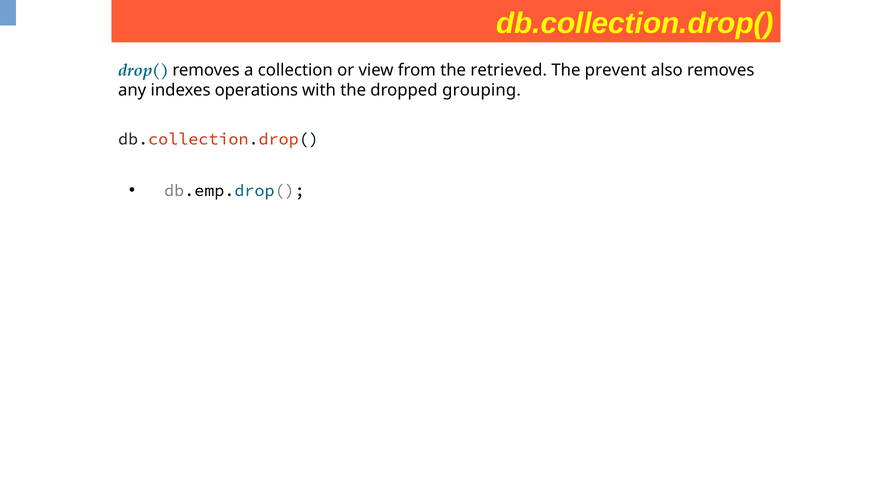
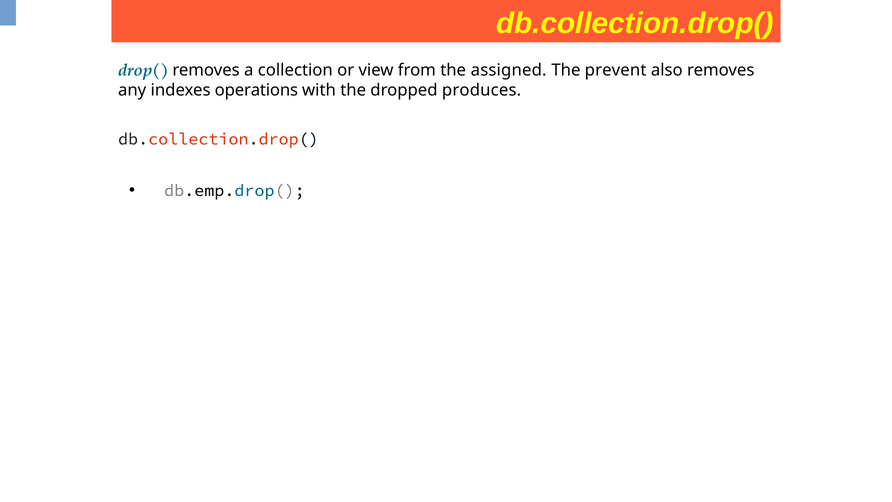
retrieved: retrieved -> assigned
grouping: grouping -> produces
